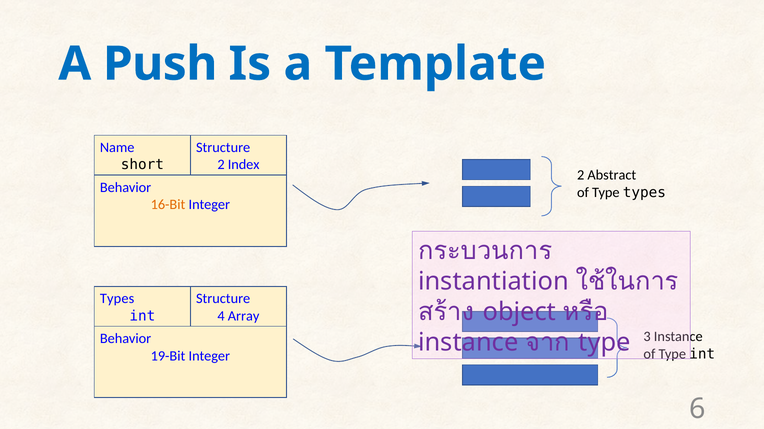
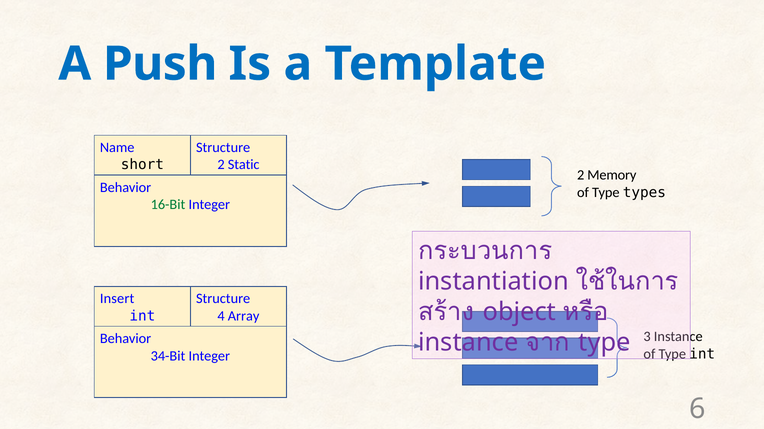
Index: Index -> Static
Abstract: Abstract -> Memory
16-Bit colour: orange -> green
Types at (117, 299): Types -> Insert
19-Bit: 19-Bit -> 34-Bit
